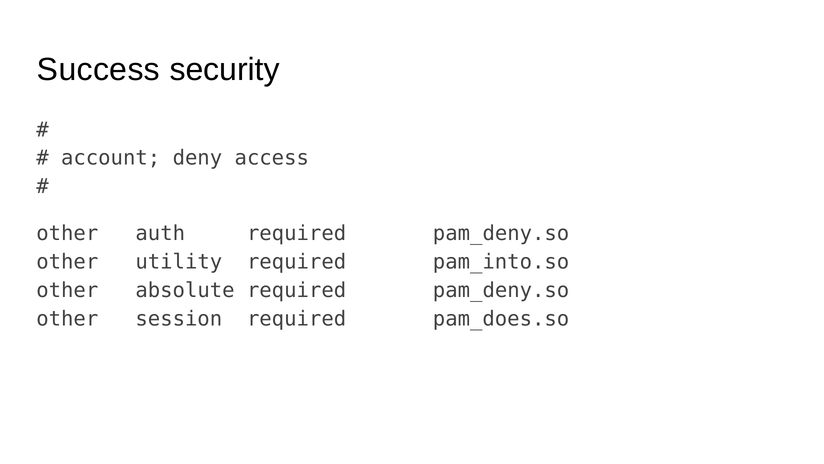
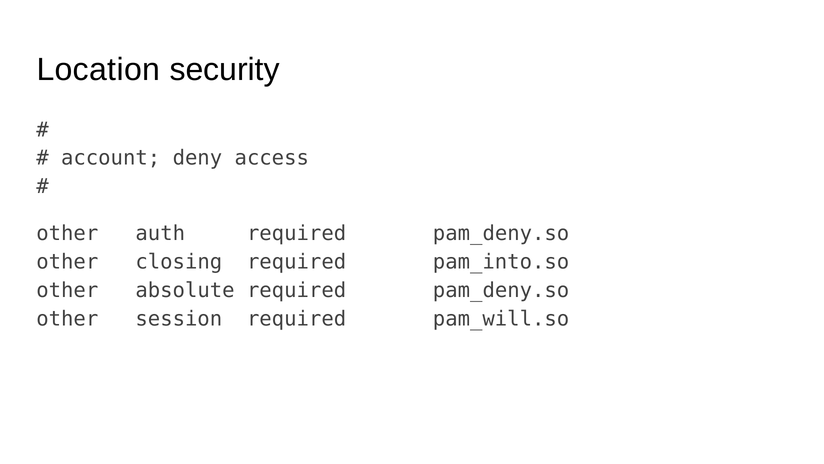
Success: Success -> Location
utility: utility -> closing
pam_does.so: pam_does.so -> pam_will.so
